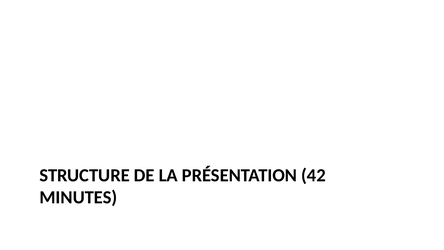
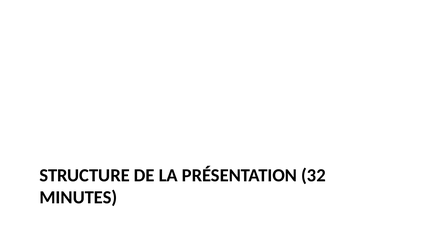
42: 42 -> 32
